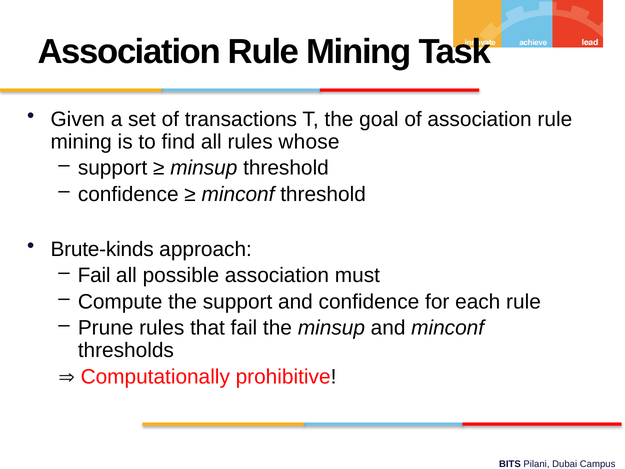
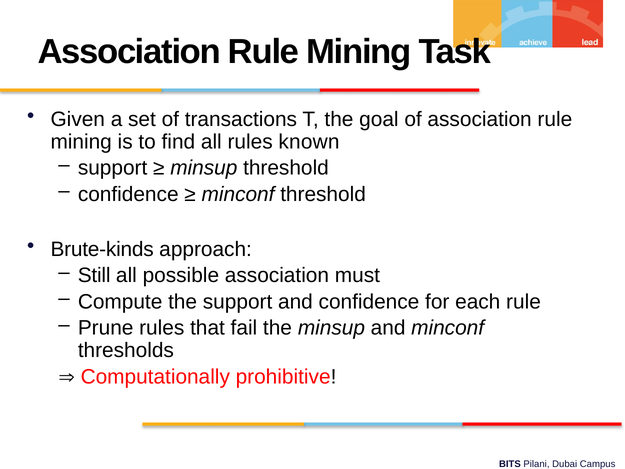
whose: whose -> known
Fail at (94, 275): Fail -> Still
